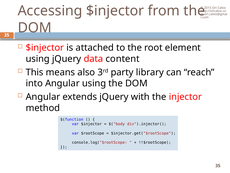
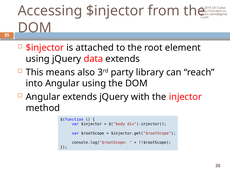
data content: content -> extends
